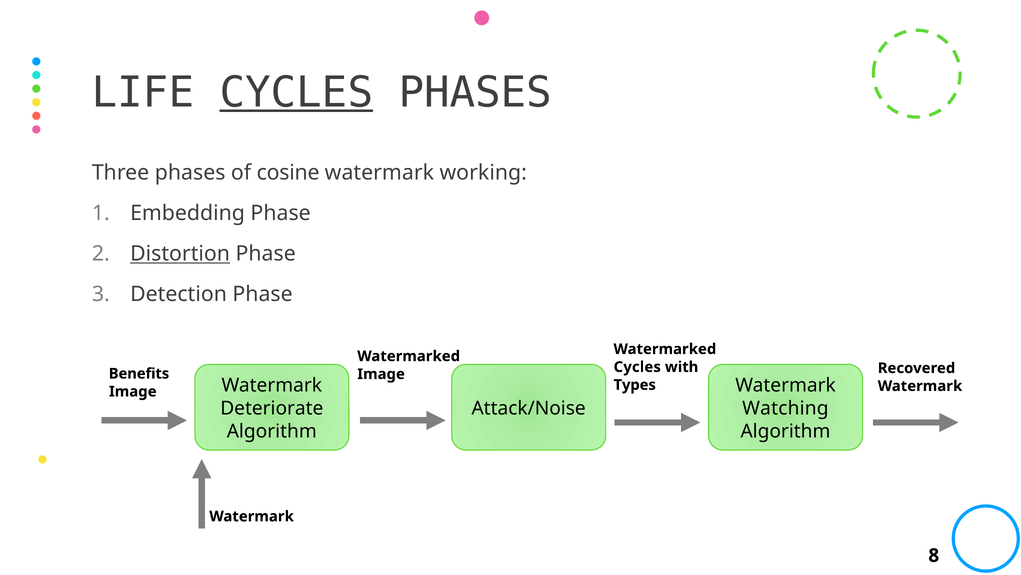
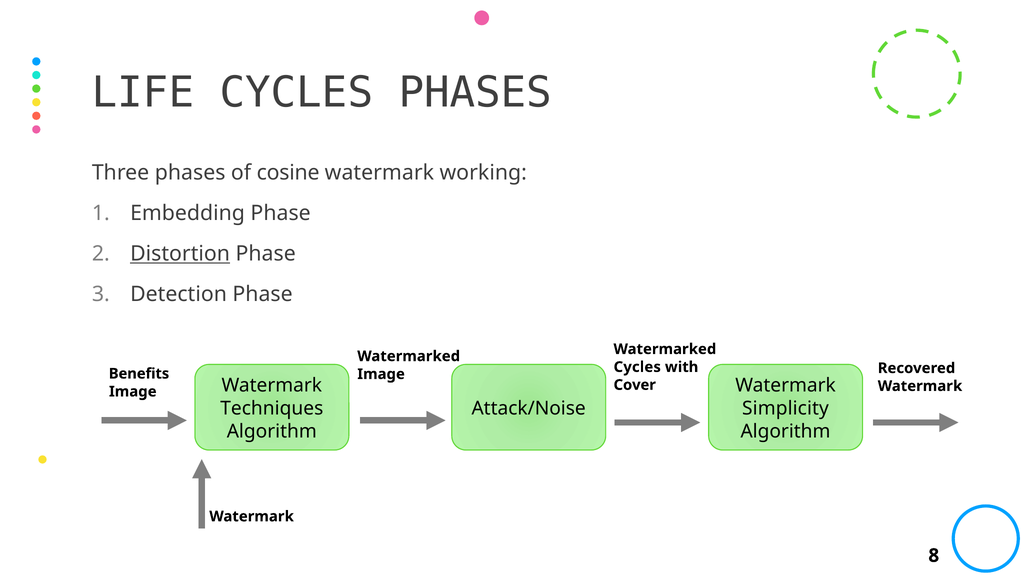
CYCLES at (296, 92) underline: present -> none
Types: Types -> Cover
Deteriorate: Deteriorate -> Techniques
Watching: Watching -> Simplicity
